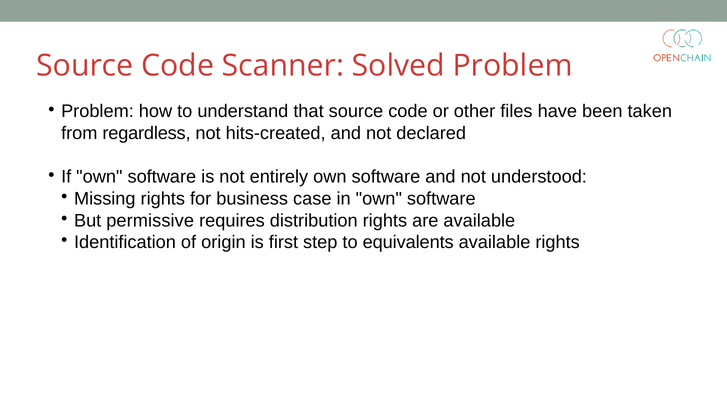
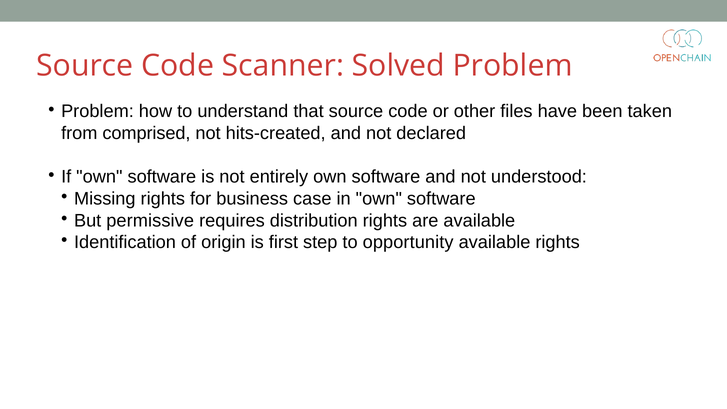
regardless: regardless -> comprised
equivalents: equivalents -> opportunity
